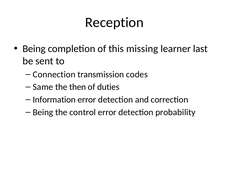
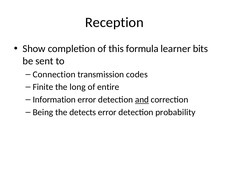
Being at (34, 49): Being -> Show
missing: missing -> formula
last: last -> bits
Same: Same -> Finite
then: then -> long
duties: duties -> entire
and underline: none -> present
control: control -> detects
